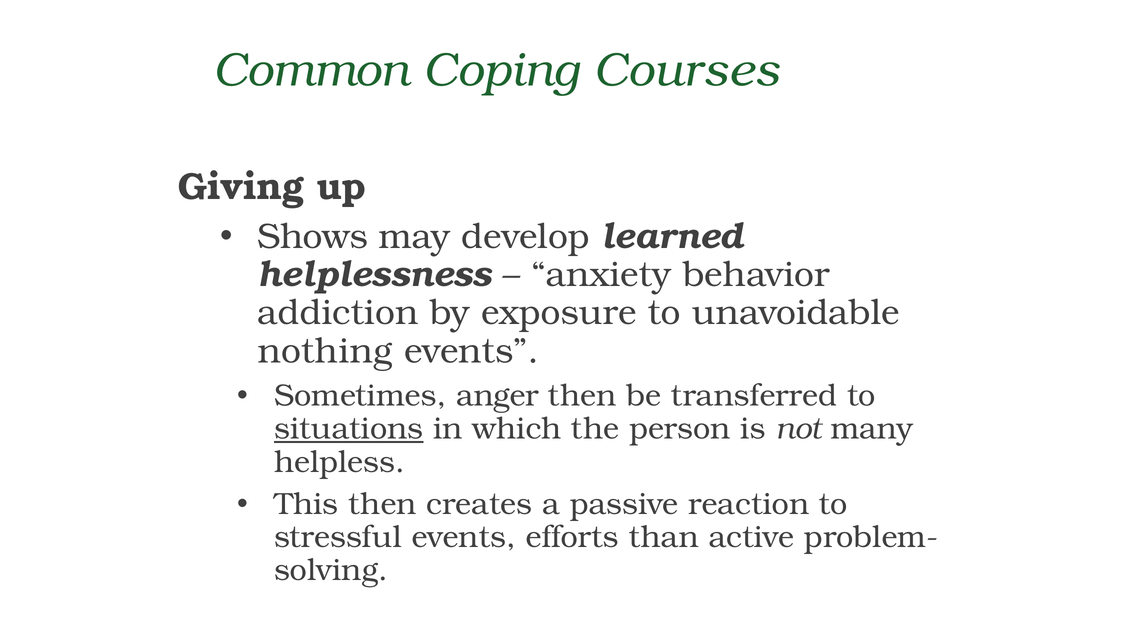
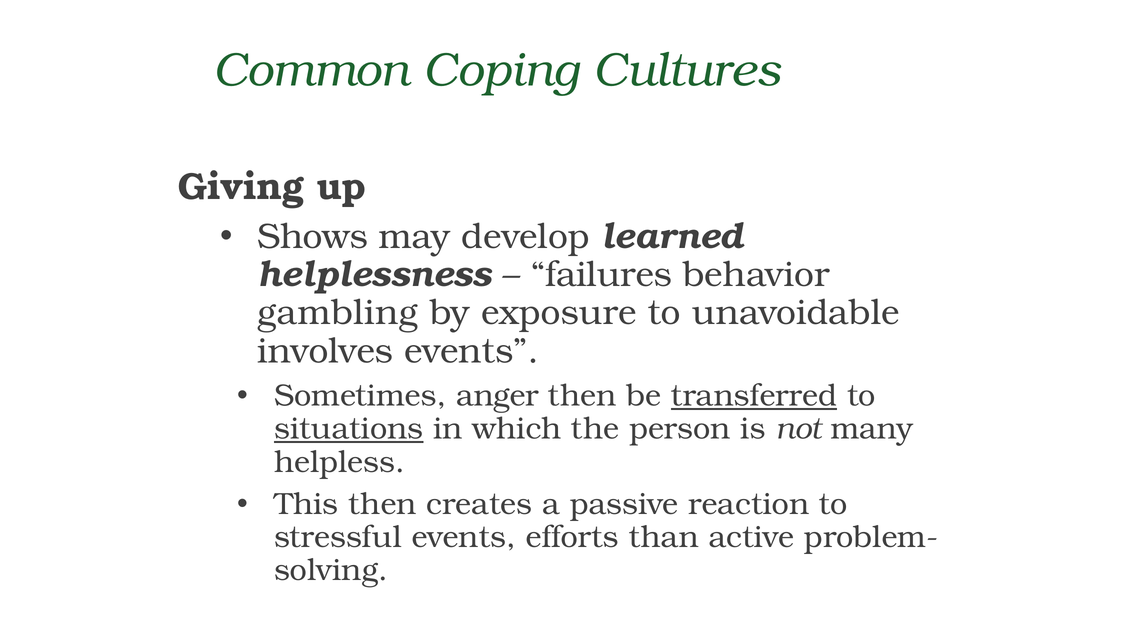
Courses: Courses -> Cultures
anxiety: anxiety -> failures
addiction: addiction -> gambling
nothing: nothing -> involves
transferred underline: none -> present
